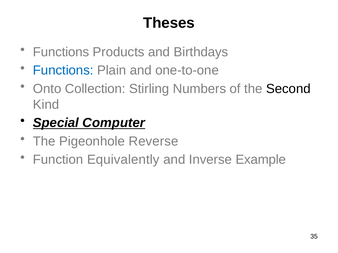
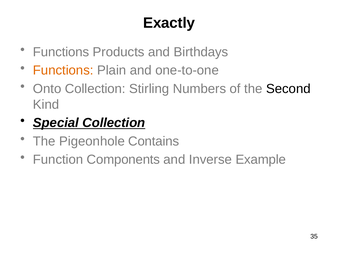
Theses: Theses -> Exactly
Functions at (63, 71) colour: blue -> orange
Special Computer: Computer -> Collection
Reverse: Reverse -> Contains
Equivalently: Equivalently -> Components
